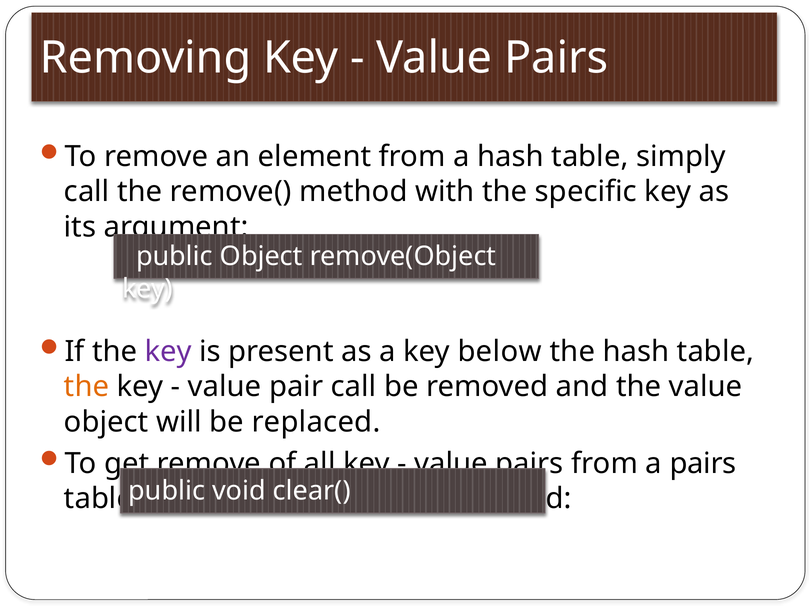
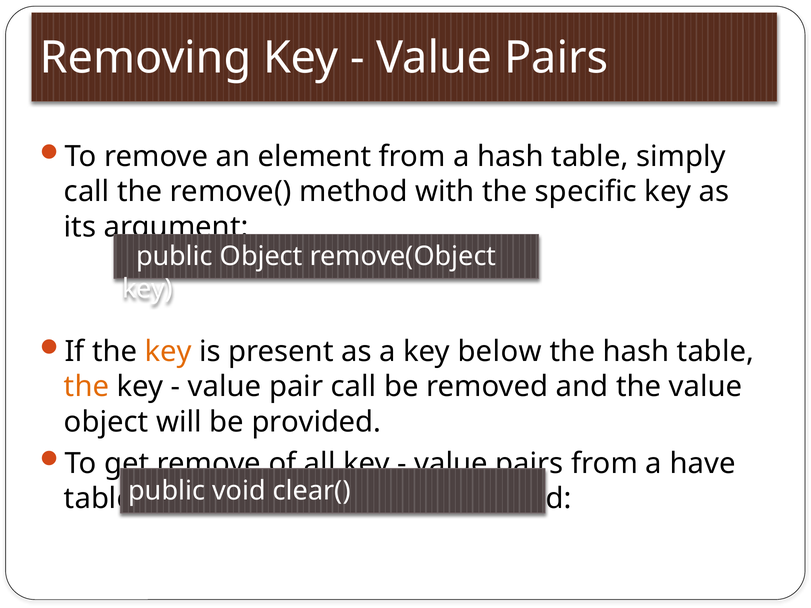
key at (168, 352) colour: purple -> orange
replaced: replaced -> provided
a pairs: pairs -> have
